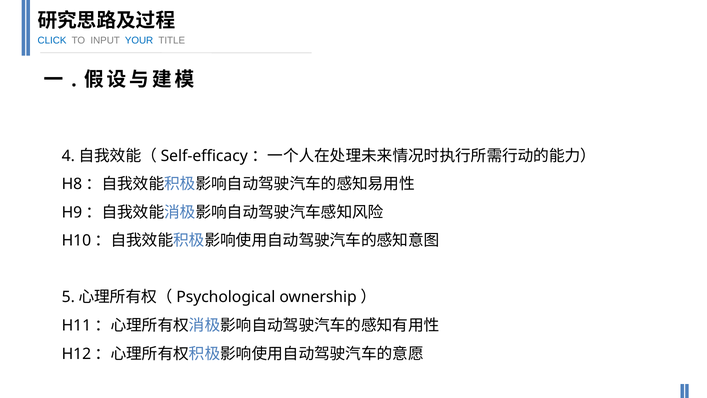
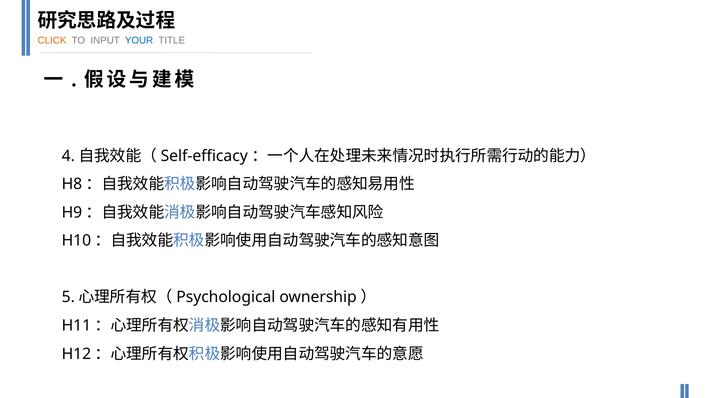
CLICK colour: blue -> orange
